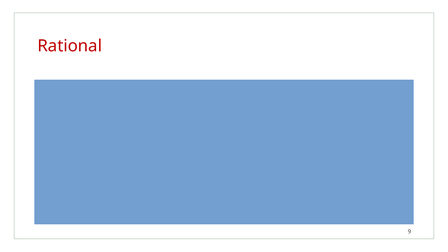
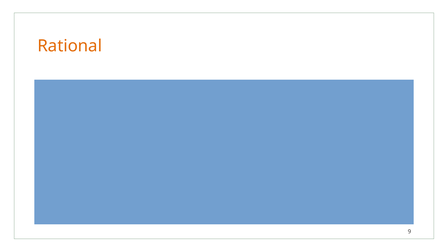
Rational colour: red -> orange
